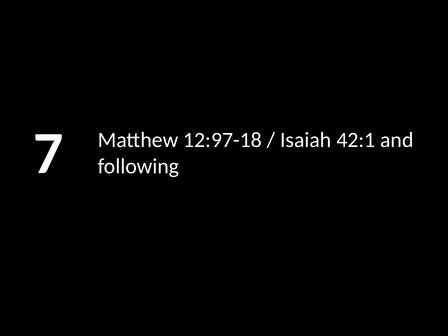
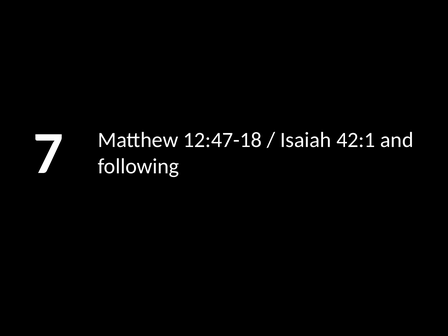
12:97-18: 12:97-18 -> 12:47-18
